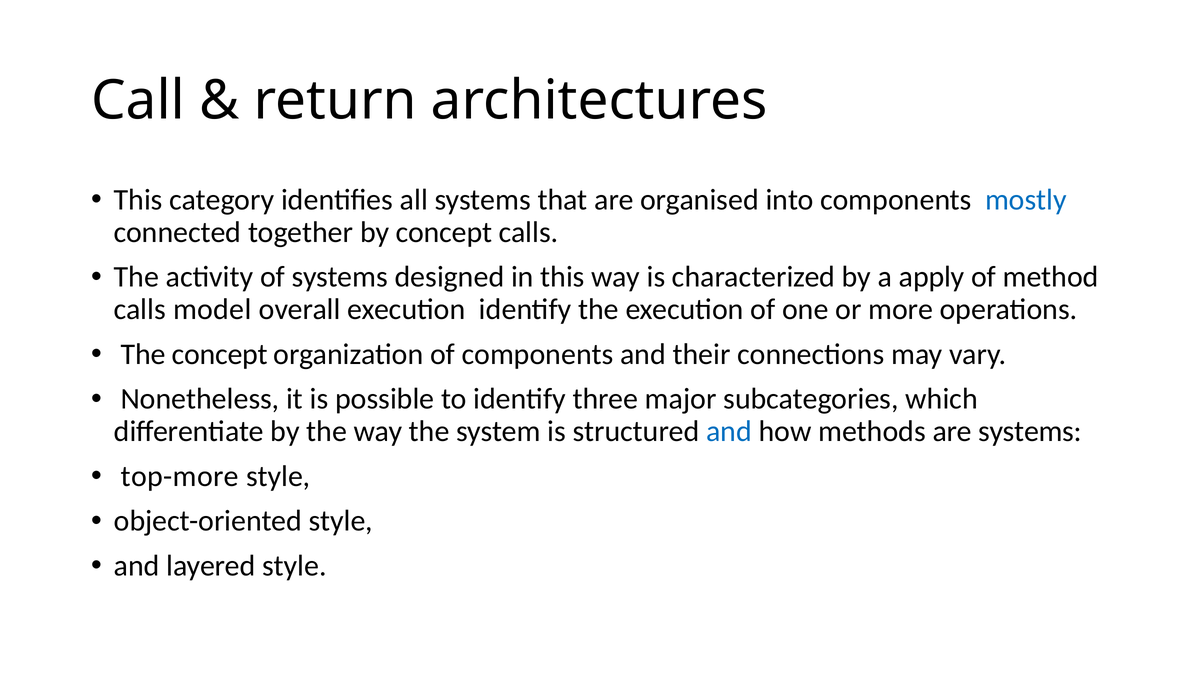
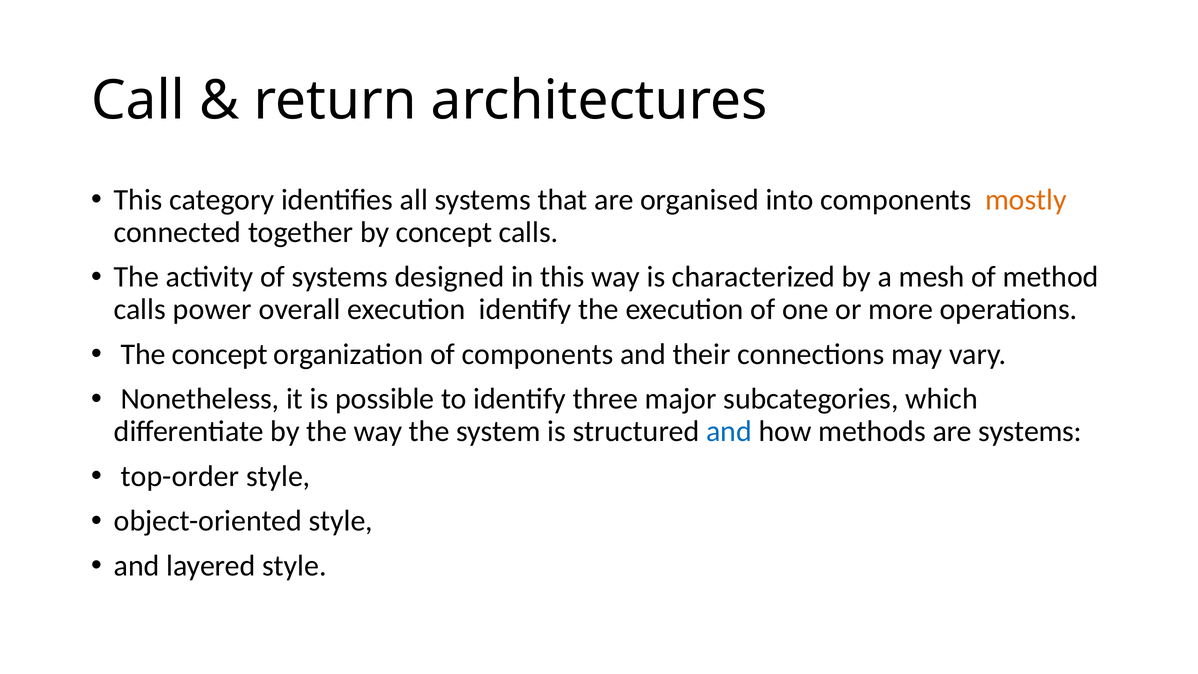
mostly colour: blue -> orange
apply: apply -> mesh
model: model -> power
top-more: top-more -> top-order
